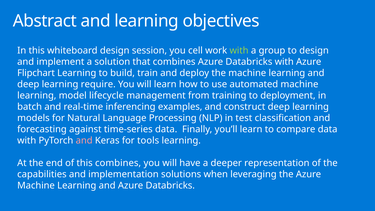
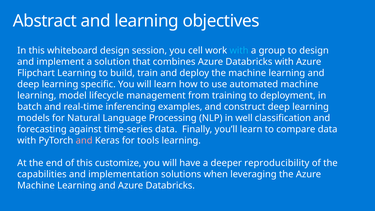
with at (239, 50) colour: light green -> light blue
require: require -> specific
test: test -> well
this combines: combines -> customize
representation: representation -> reproducibility
